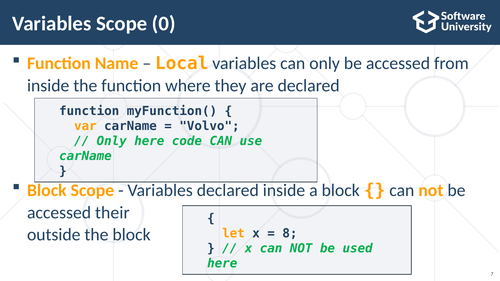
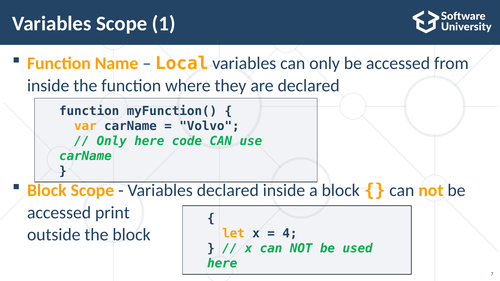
0: 0 -> 1
their: their -> print
8: 8 -> 4
